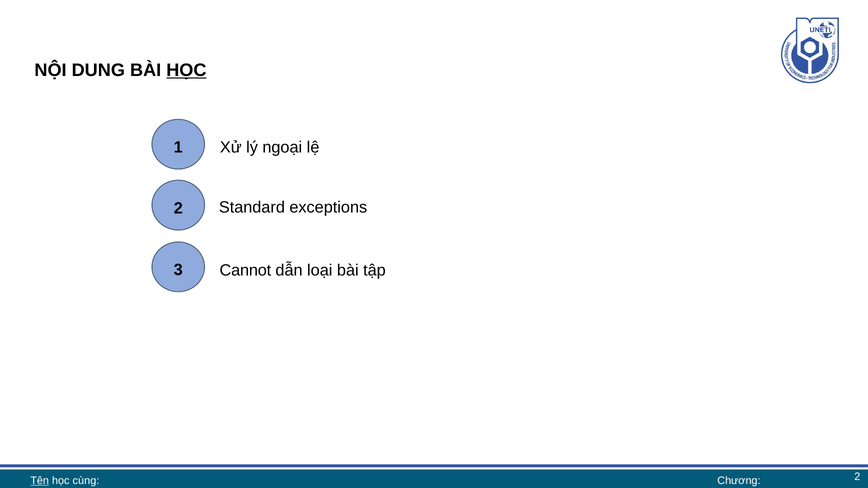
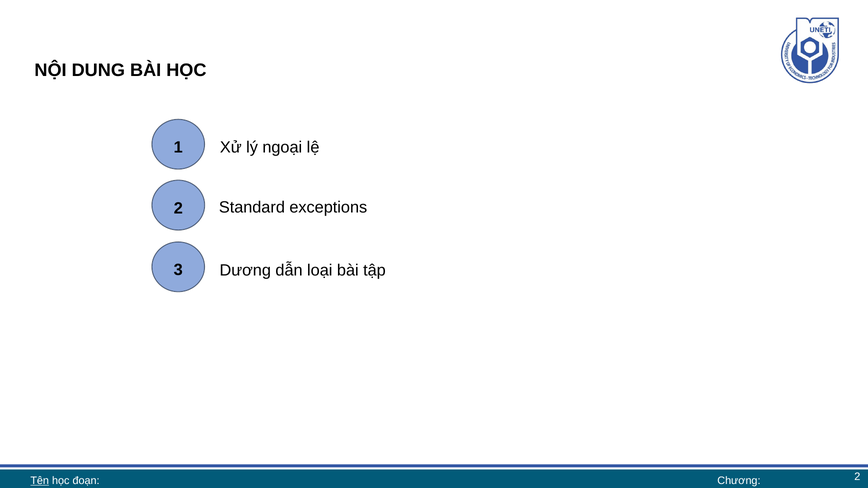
HỌC at (186, 70) underline: present -> none
Cannot: Cannot -> Dương
cùng: cùng -> đoạn
